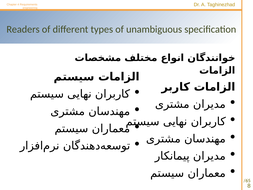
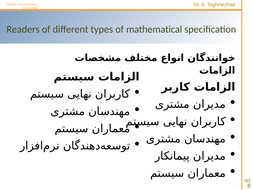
unambiguous: unambiguous -> mathematical
